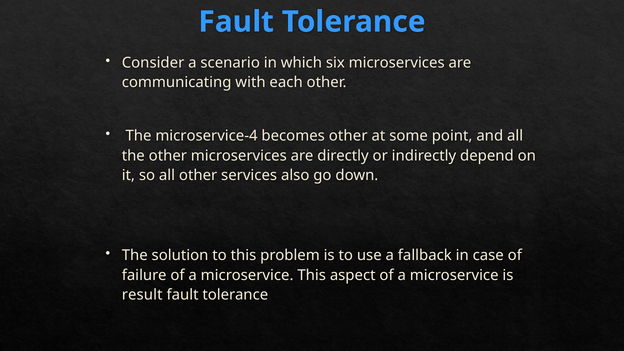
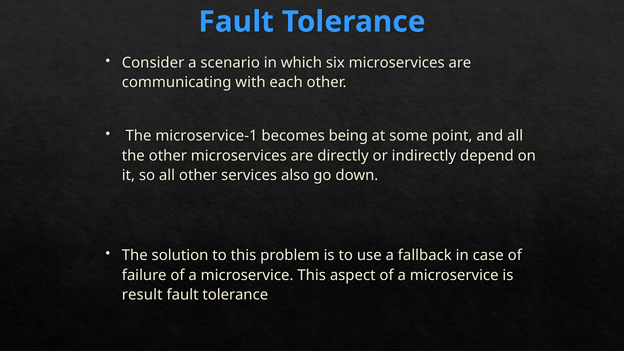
microservice-4: microservice-4 -> microservice-1
becomes other: other -> being
